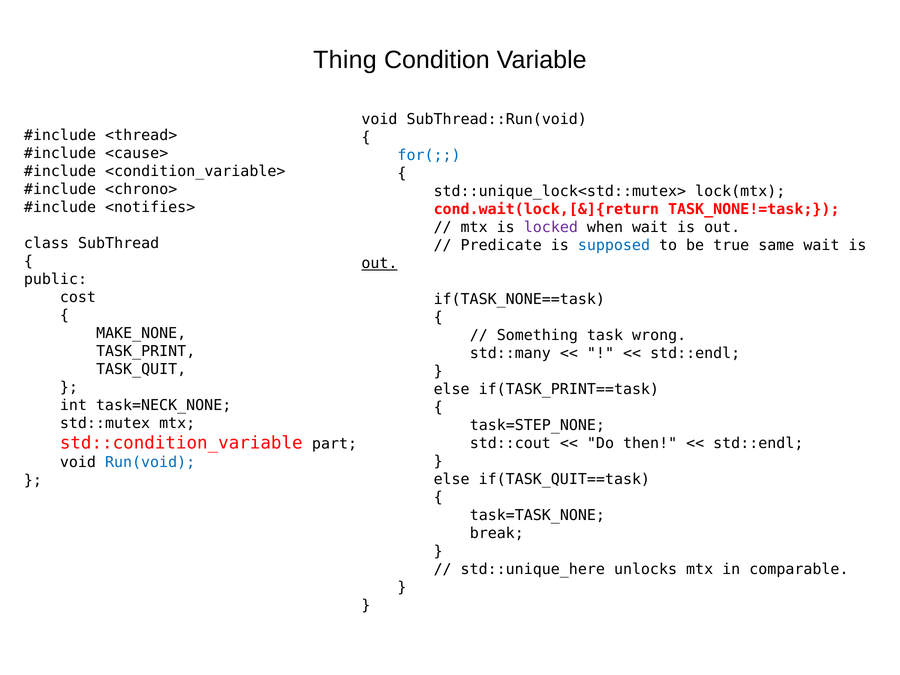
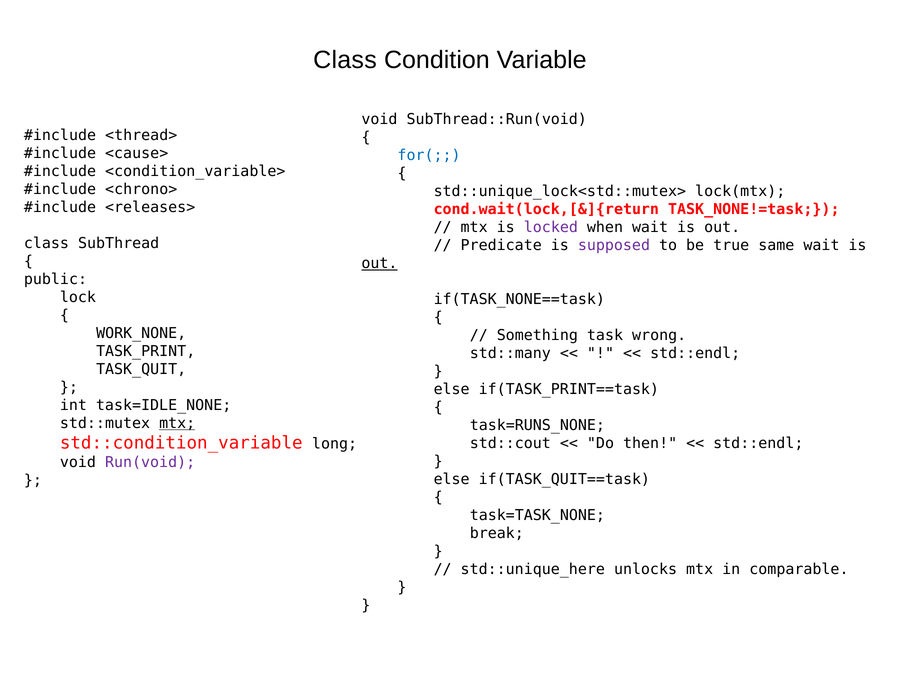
Thing at (345, 60): Thing -> Class
<notifies>: <notifies> -> <releases>
supposed colour: blue -> purple
cost: cost -> lock
MAKE_NONE: MAKE_NONE -> WORK_NONE
task=NECK_NONE: task=NECK_NONE -> task=IDLE_NONE
mtx at (177, 423) underline: none -> present
task=STEP_NONE: task=STEP_NONE -> task=RUNS_NONE
part: part -> long
Run(void colour: blue -> purple
